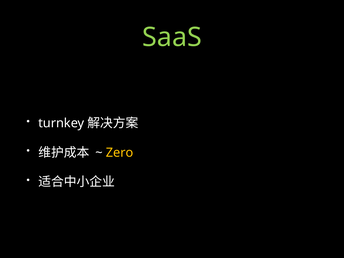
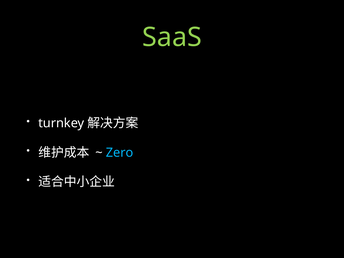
Zero colour: yellow -> light blue
